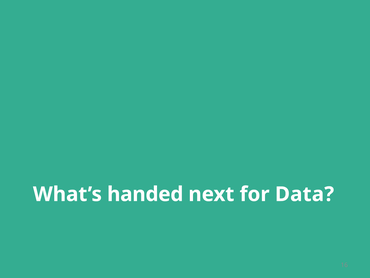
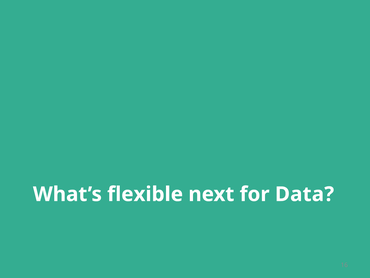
handed: handed -> flexible
